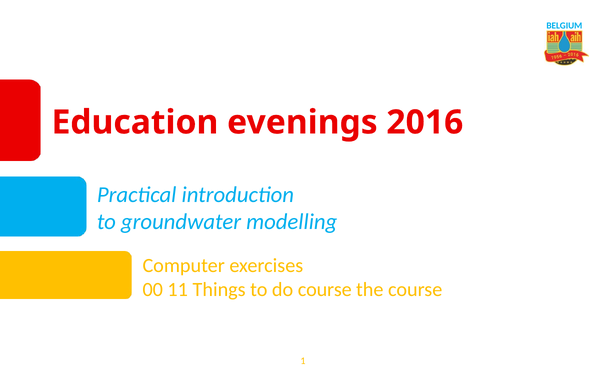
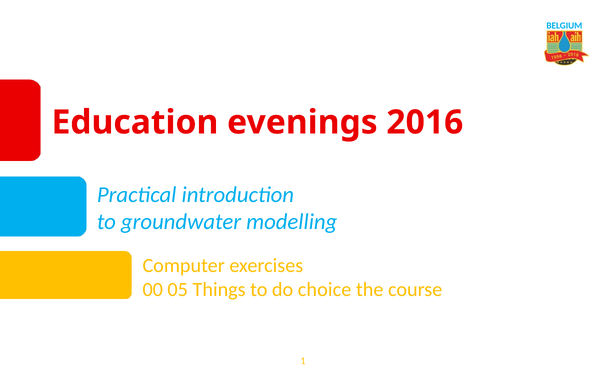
11: 11 -> 05
do course: course -> choice
